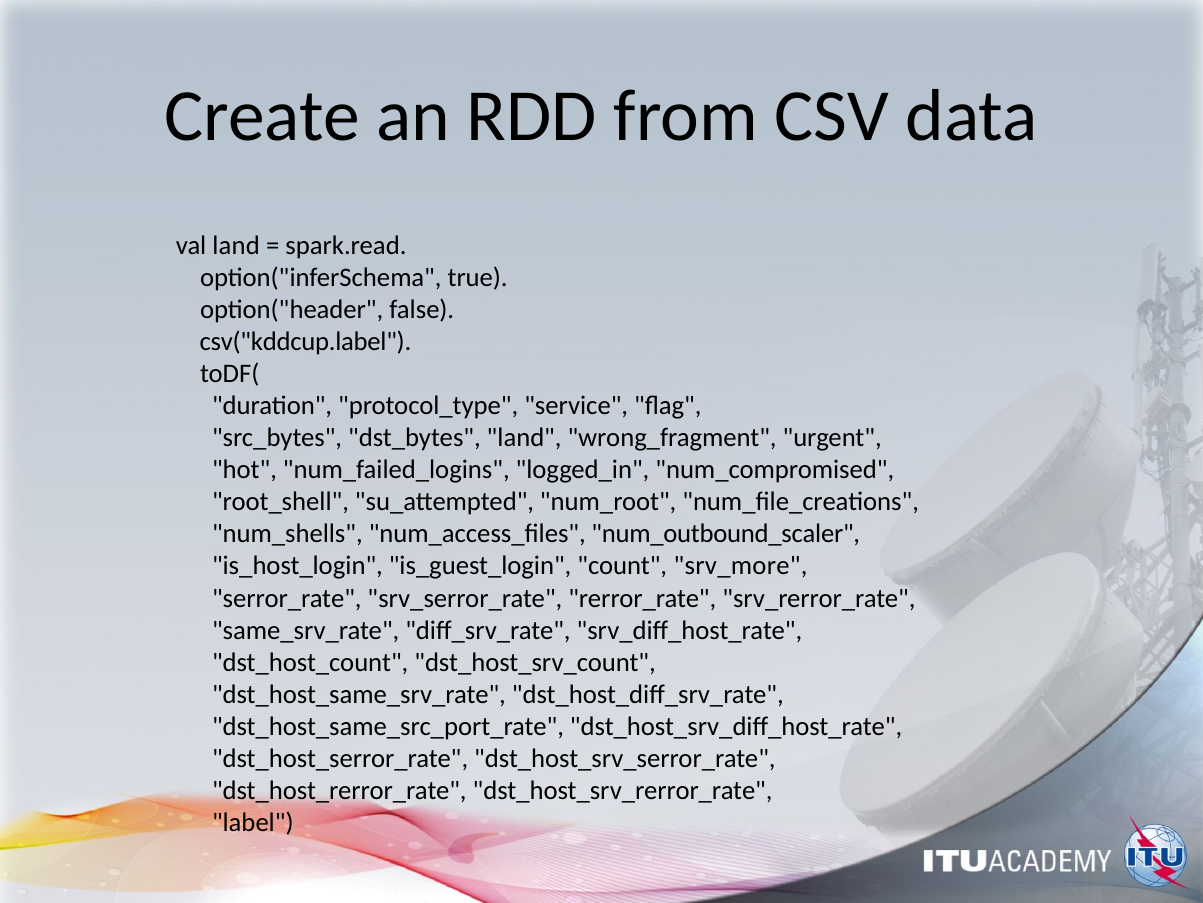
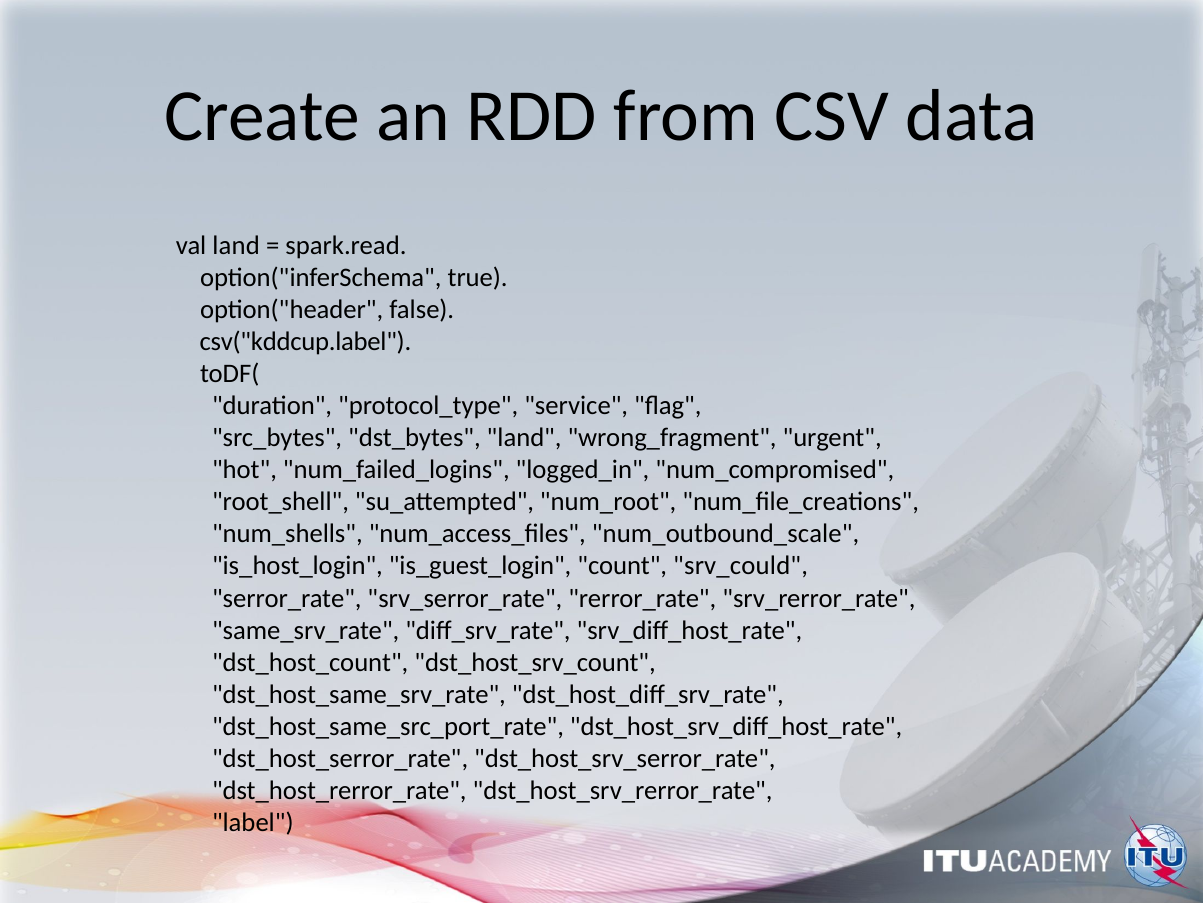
num_outbound_scaler: num_outbound_scaler -> num_outbound_scale
srv_more: srv_more -> srv_could
